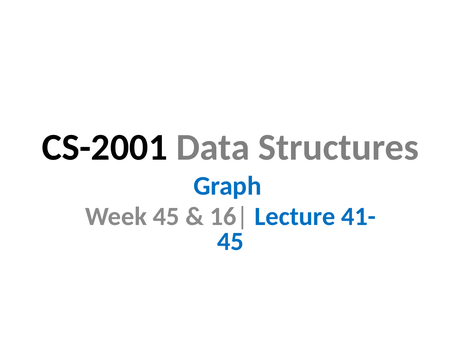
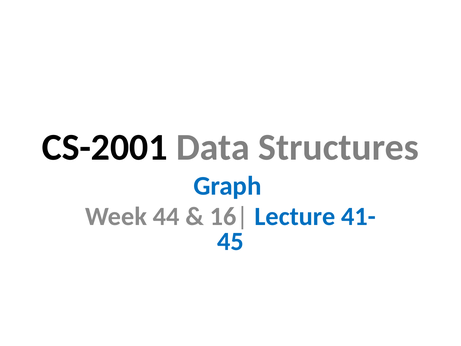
Week 45: 45 -> 44
